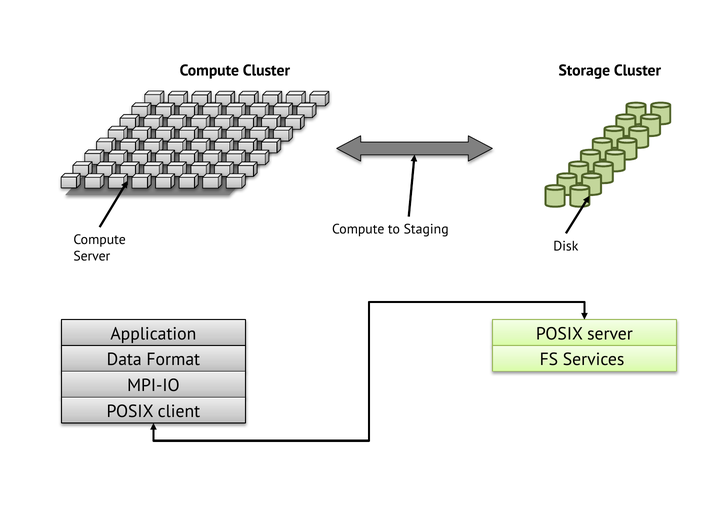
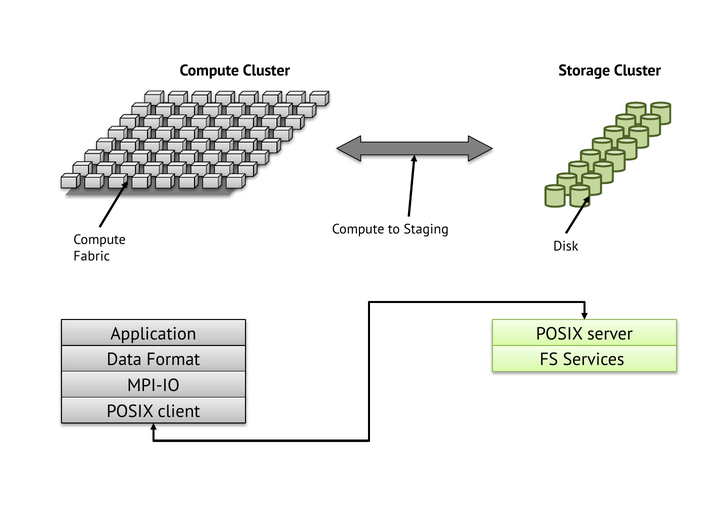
Server at (92, 256): Server -> Fabric
